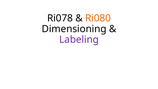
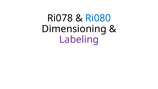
Ri080 colour: orange -> blue
